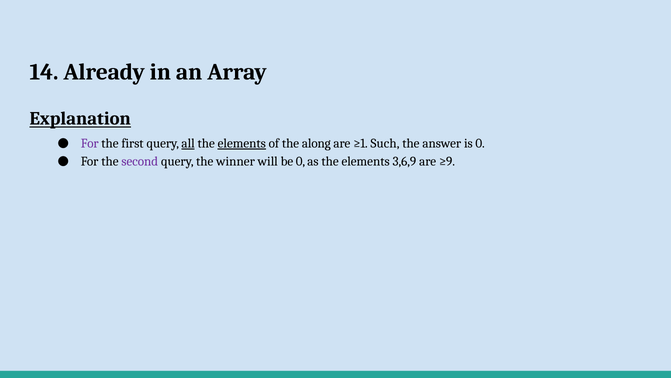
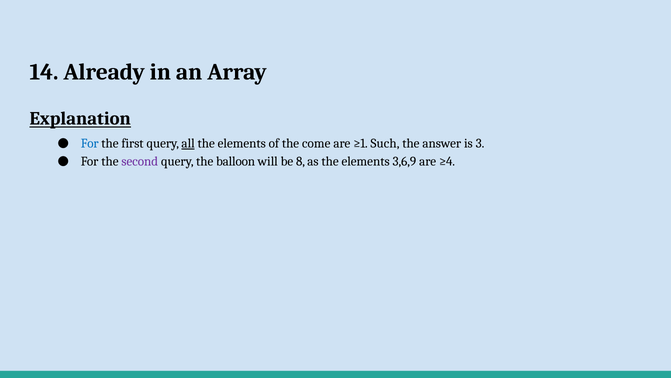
For at (90, 143) colour: purple -> blue
elements at (242, 143) underline: present -> none
along: along -> come
is 0: 0 -> 3
winner: winner -> balloon
be 0: 0 -> 8
≥9: ≥9 -> ≥4
